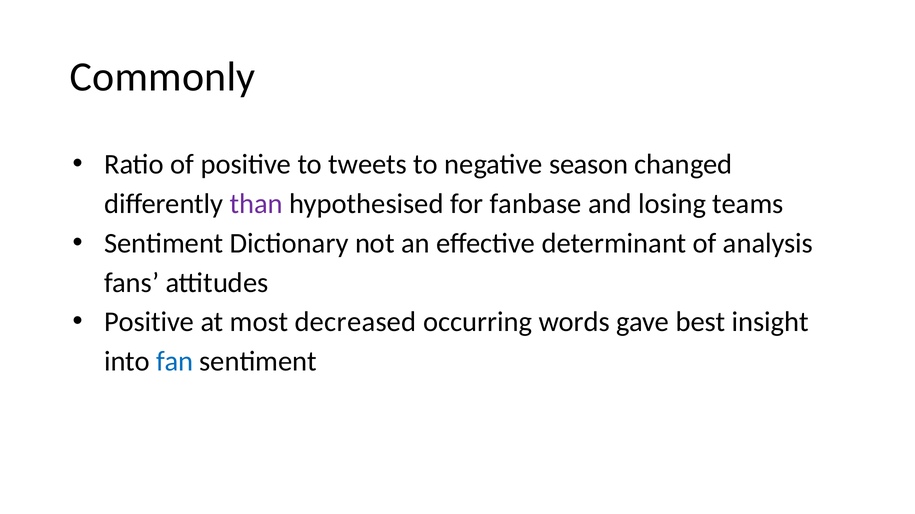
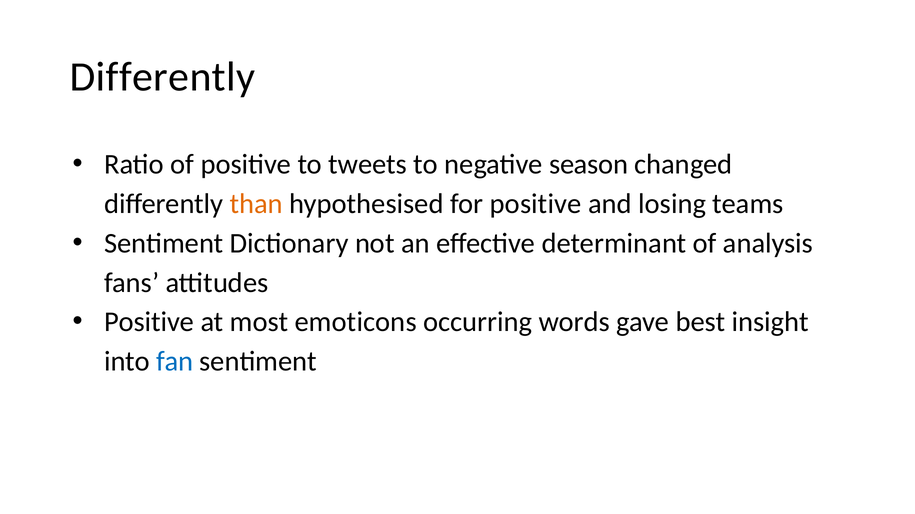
Commonly at (163, 77): Commonly -> Differently
than colour: purple -> orange
for fanbase: fanbase -> positive
decreased: decreased -> emoticons
